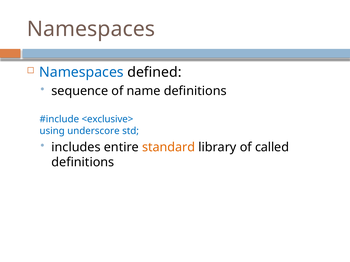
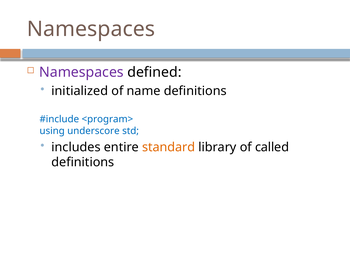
Namespaces at (81, 72) colour: blue -> purple
sequence: sequence -> initialized
<exclusive>: <exclusive> -> <program>
